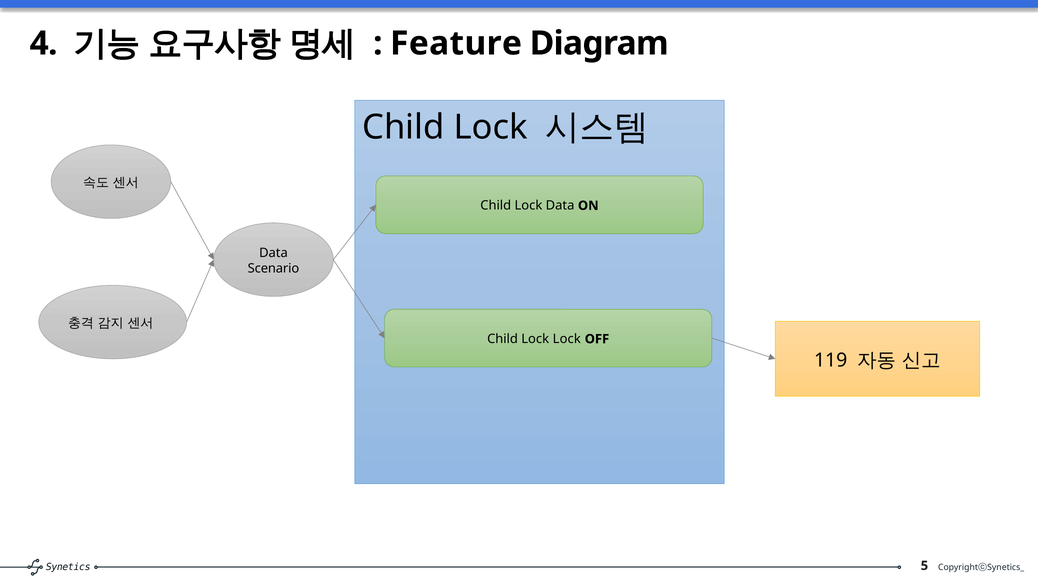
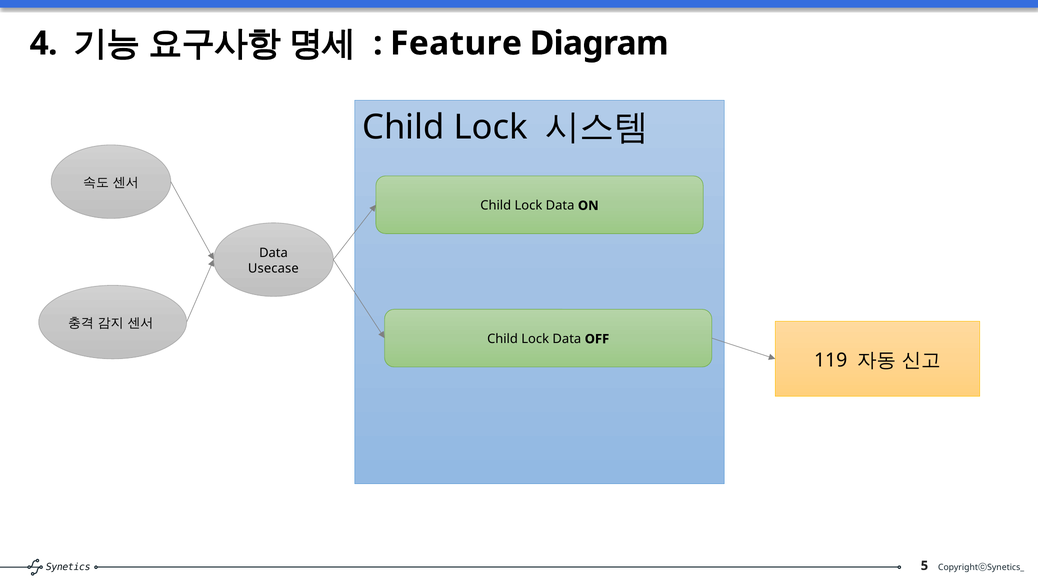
Scenario: Scenario -> Usecase
Lock at (567, 339): Lock -> Data
